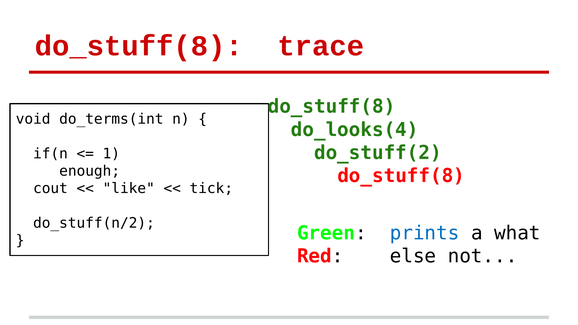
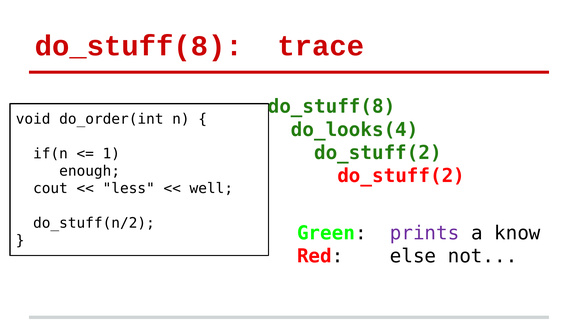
do_terms(int: do_terms(int -> do_order(int
do_stuff(8 at (401, 176): do_stuff(8 -> do_stuff(2
like: like -> less
tick: tick -> well
prints colour: blue -> purple
what: what -> know
